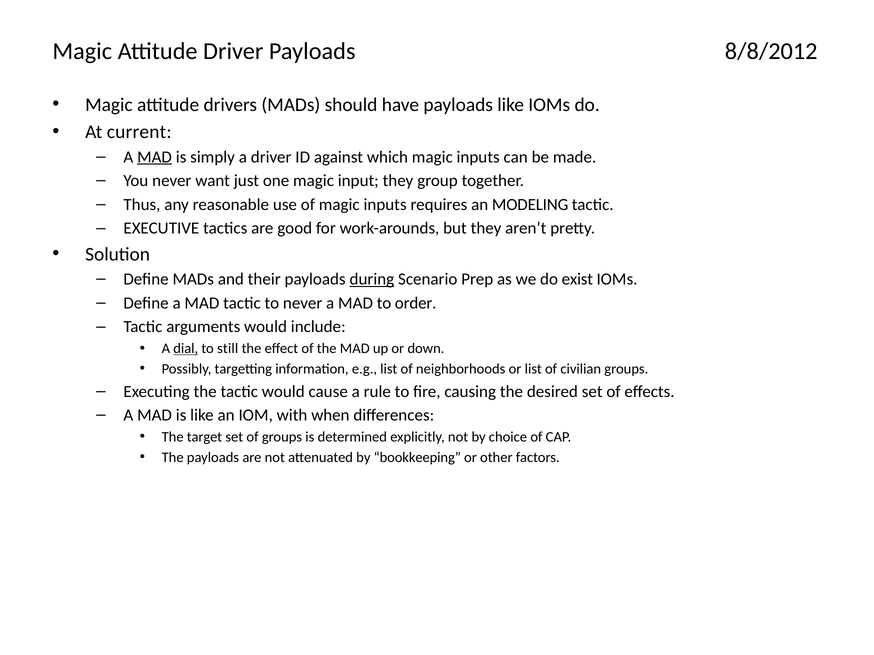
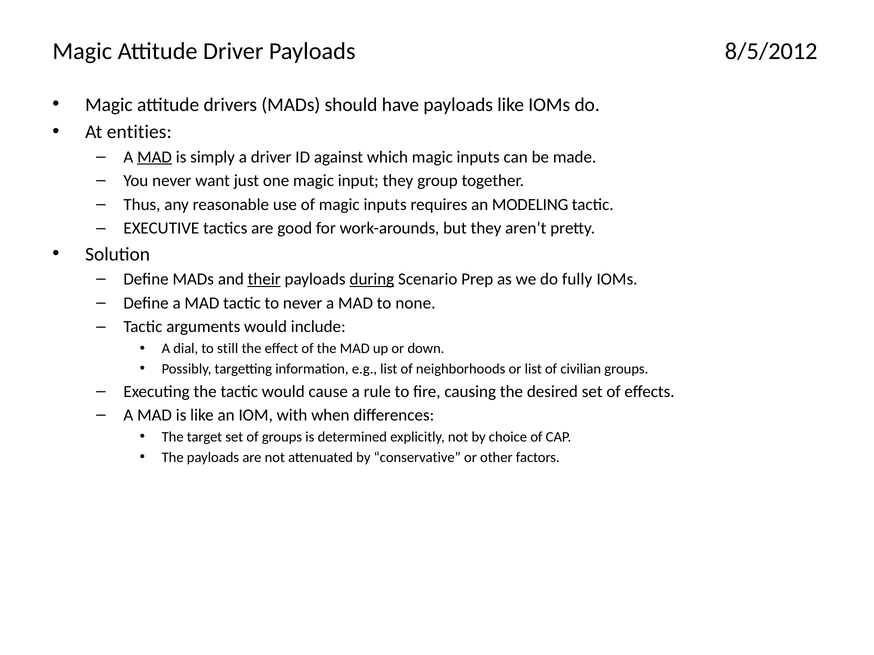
8/8/2012: 8/8/2012 -> 8/5/2012
current: current -> entities
their underline: none -> present
exist: exist -> fully
order: order -> none
dial underline: present -> none
bookkeeping: bookkeeping -> conservative
